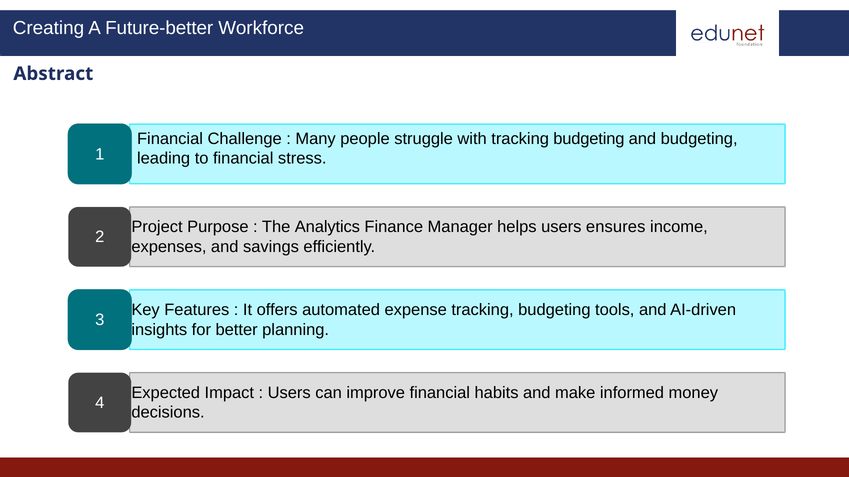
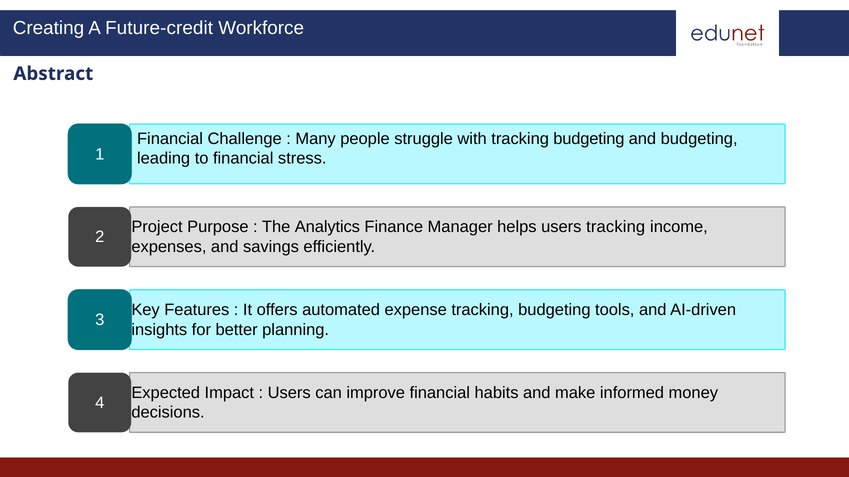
Future-better: Future-better -> Future-credit
users ensures: ensures -> tracking
